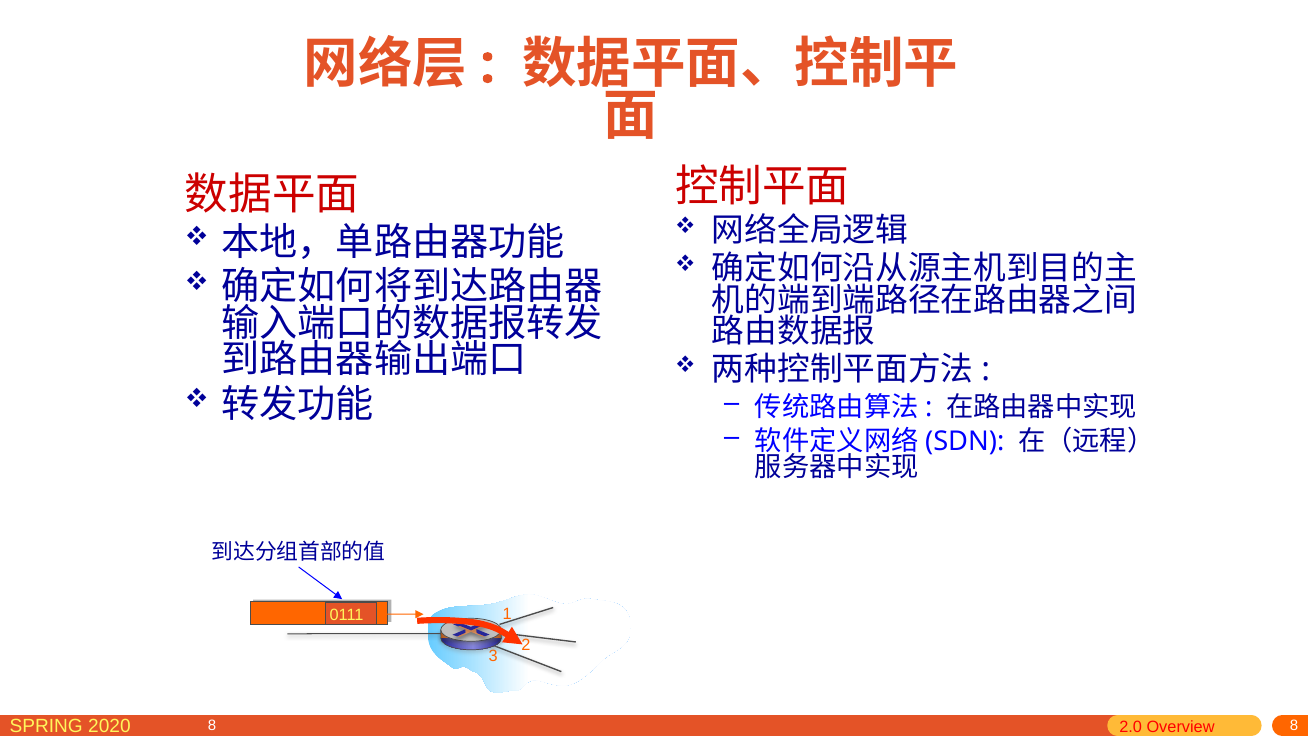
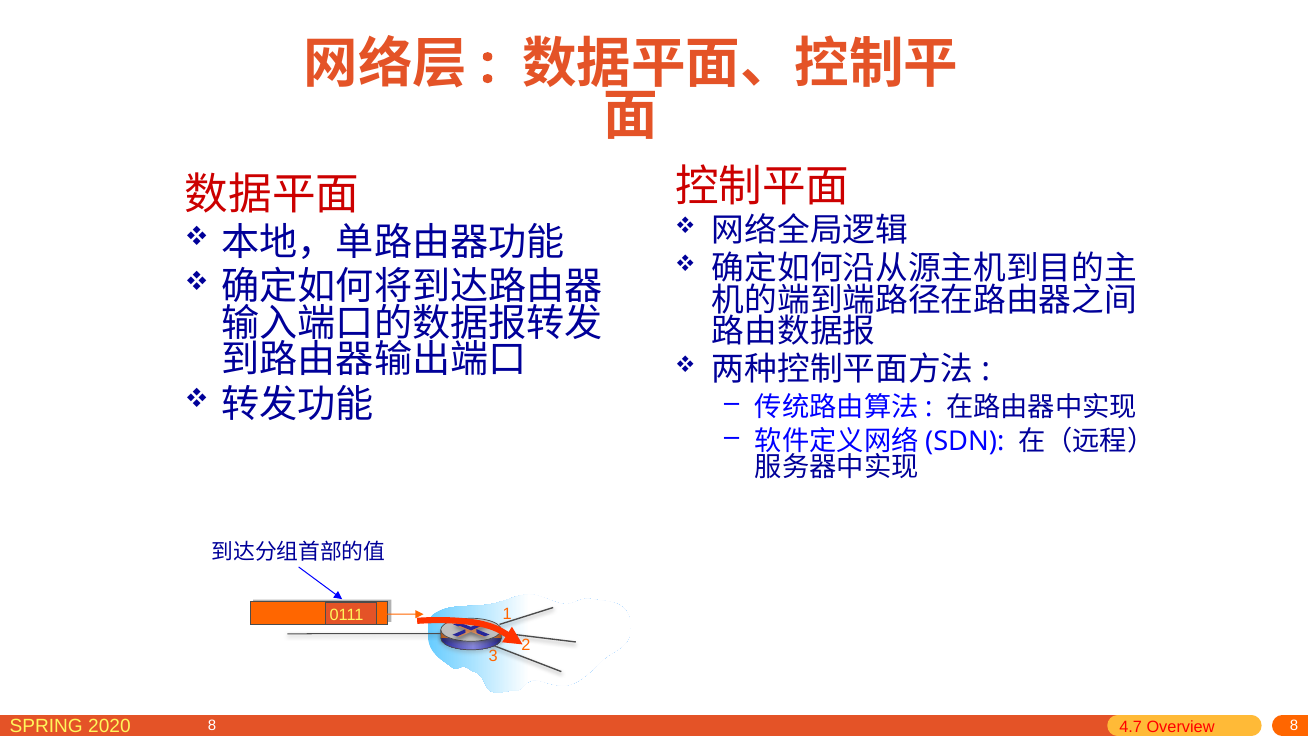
2.0: 2.0 -> 4.7
